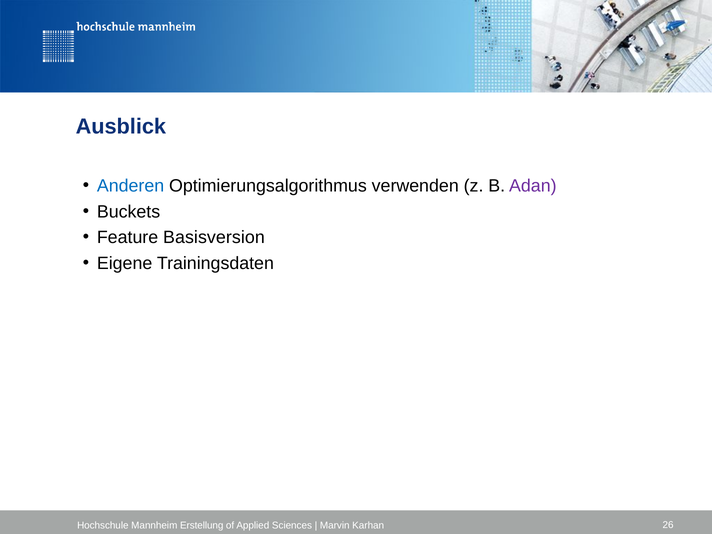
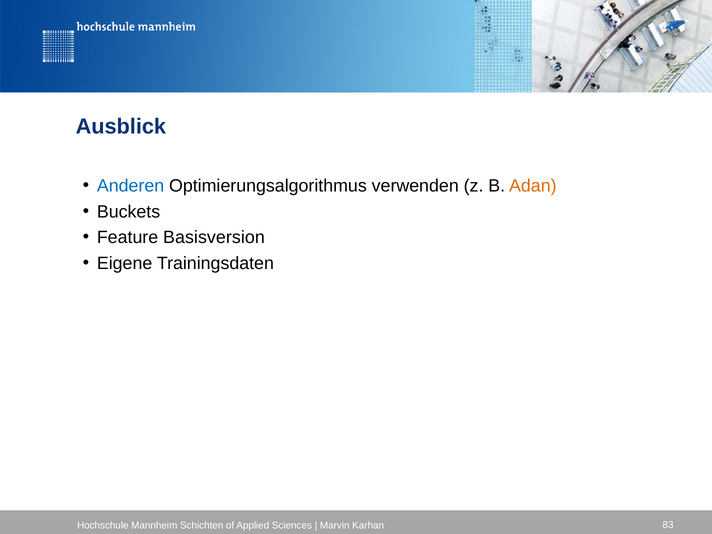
Adan colour: purple -> orange
Erstellung: Erstellung -> Schichten
26: 26 -> 83
